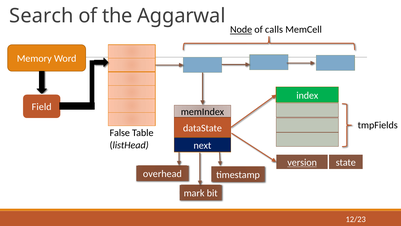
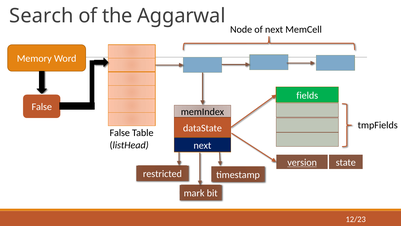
Node underline: present -> none
of calls: calls -> next
index: index -> fields
Field at (42, 107): Field -> False
overhead: overhead -> restricted
